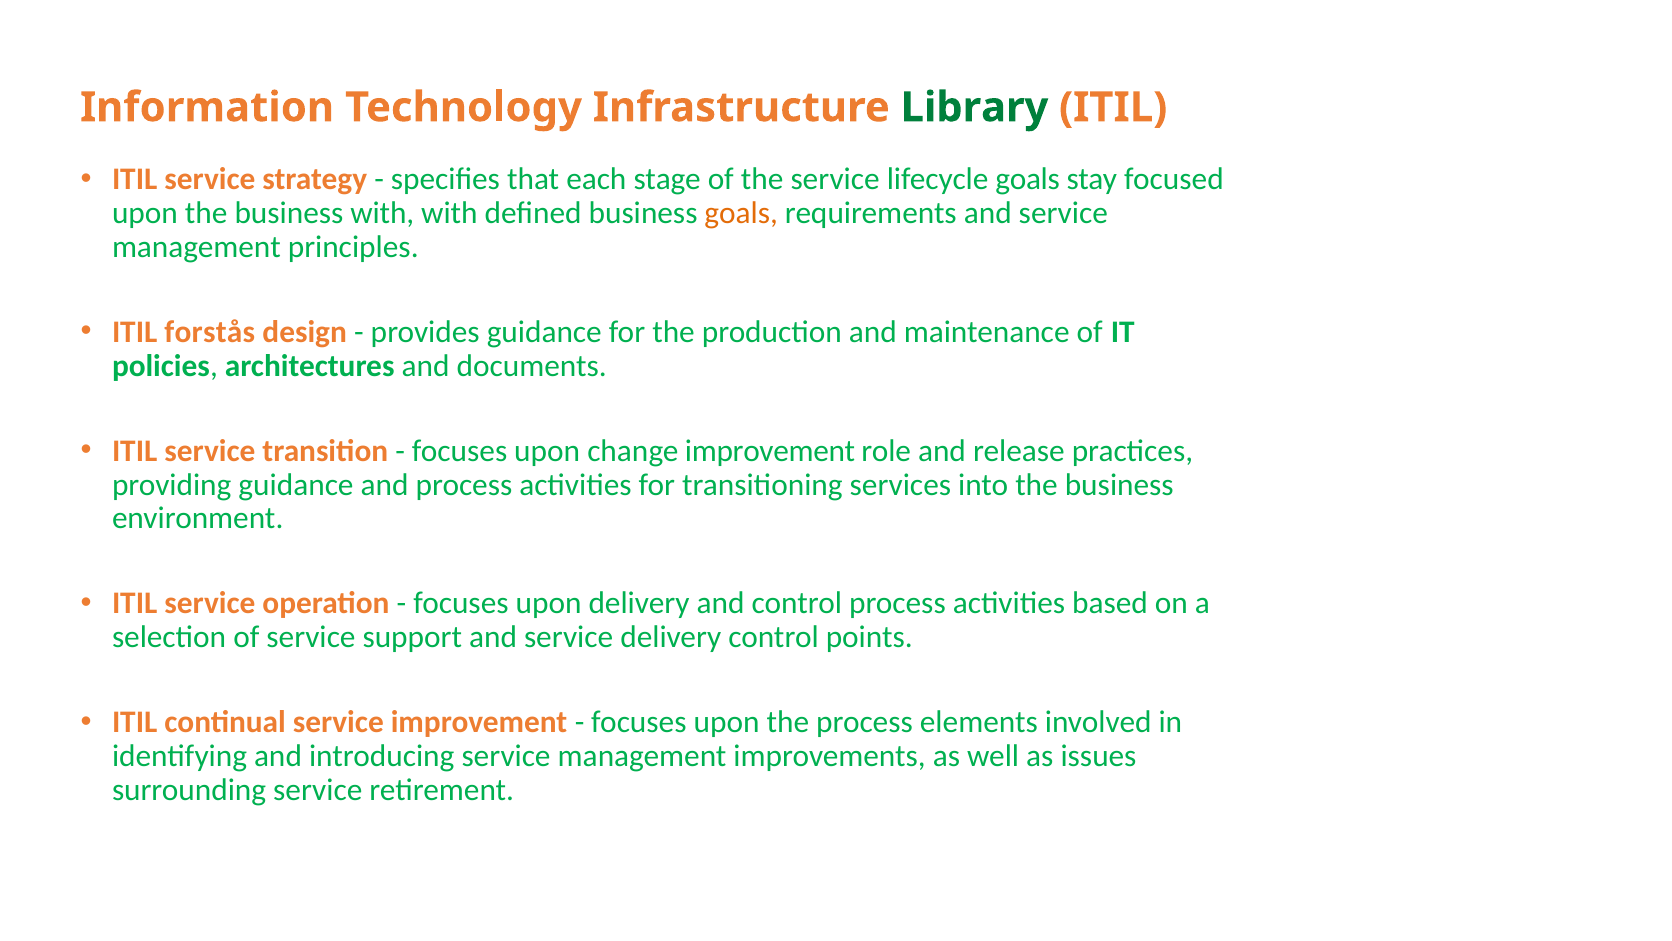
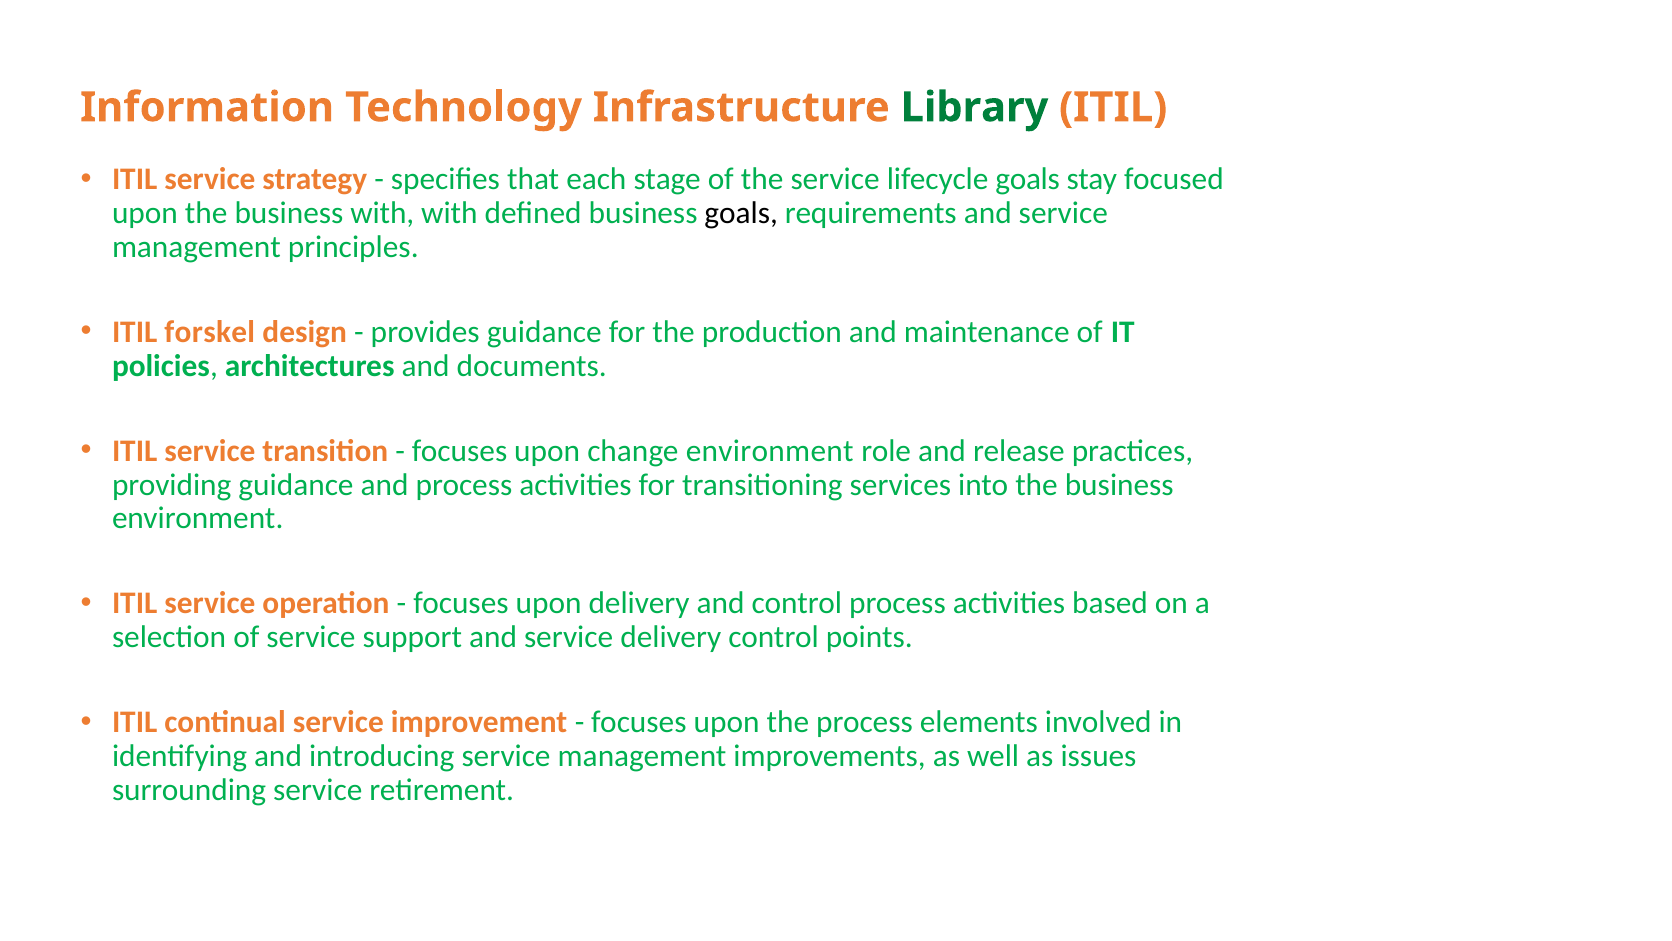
goals at (741, 213) colour: orange -> black
forstås: forstås -> forskel
change improvement: improvement -> environment
